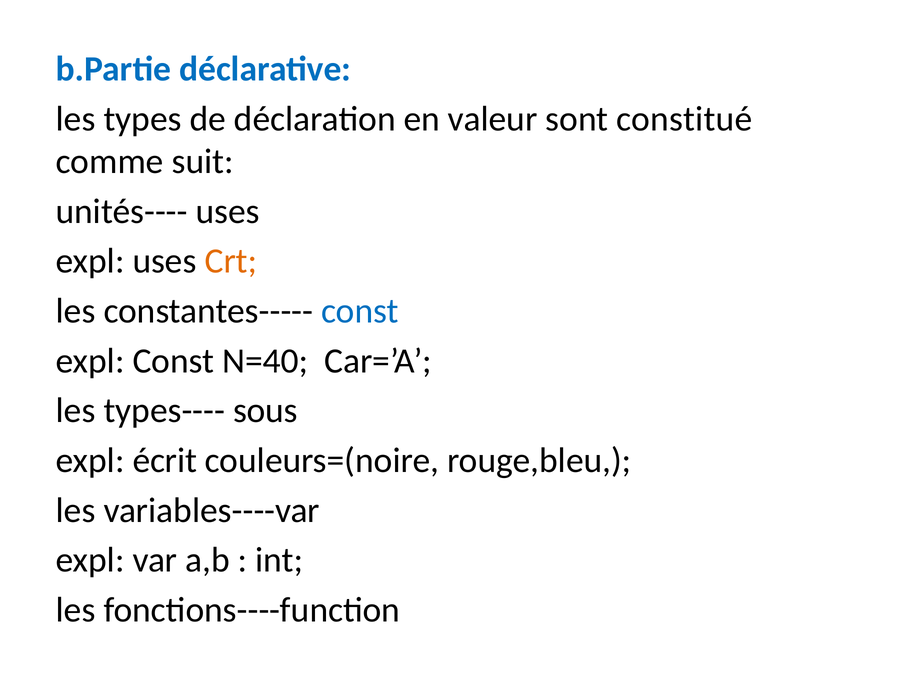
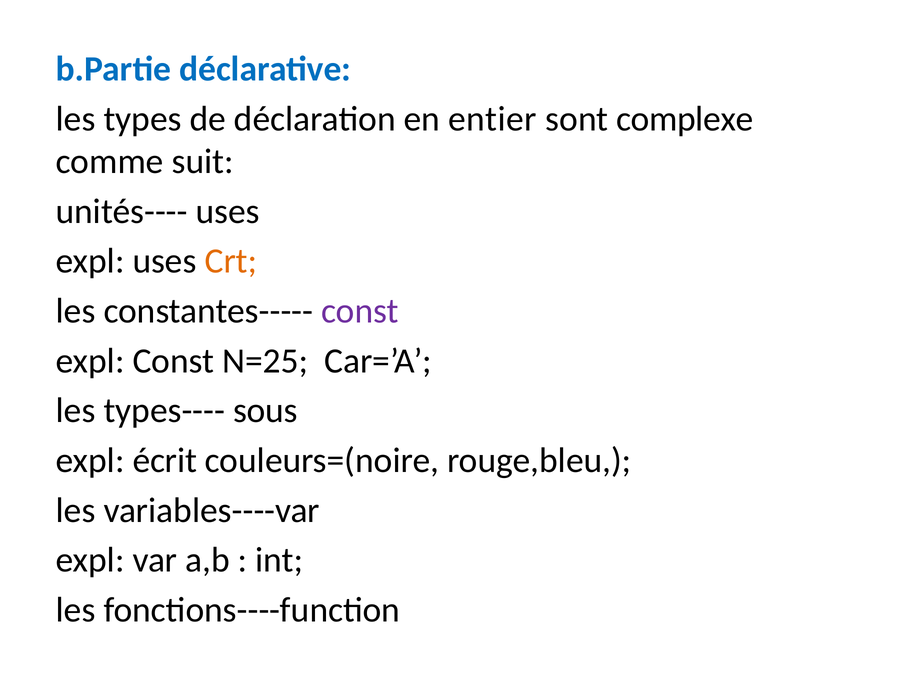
valeur: valeur -> entier
constitué: constitué -> complexe
const at (360, 311) colour: blue -> purple
N=40: N=40 -> N=25
